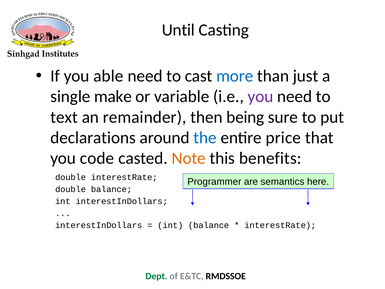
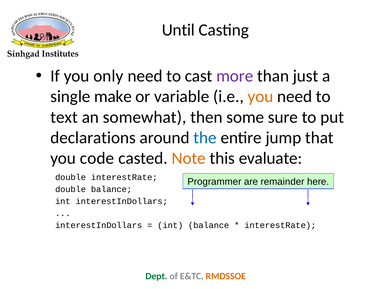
able: able -> only
more colour: blue -> purple
you at (260, 96) colour: purple -> orange
remainder: remainder -> somewhat
being: being -> some
price: price -> jump
benefits: benefits -> evaluate
semantics: semantics -> remainder
RMDSSOE colour: black -> orange
